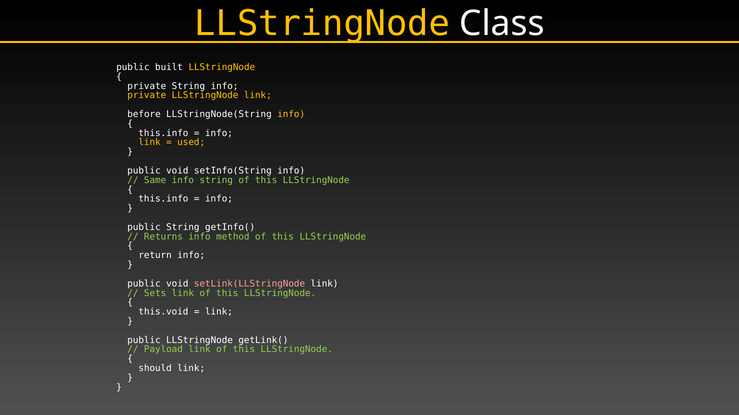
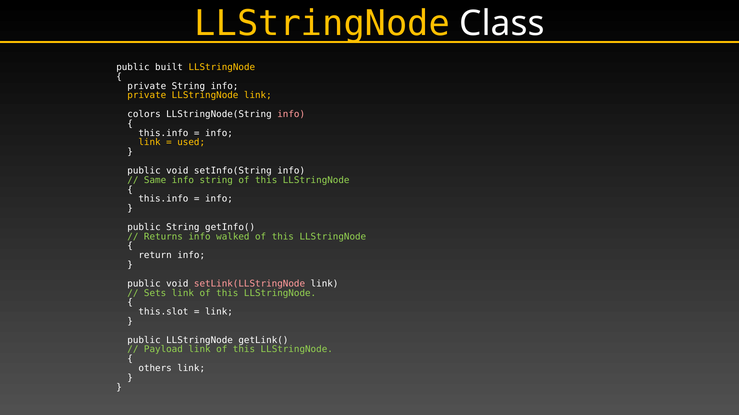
before: before -> colors
info at (291, 114) colour: yellow -> pink
method: method -> walked
this.void: this.void -> this.slot
should: should -> others
